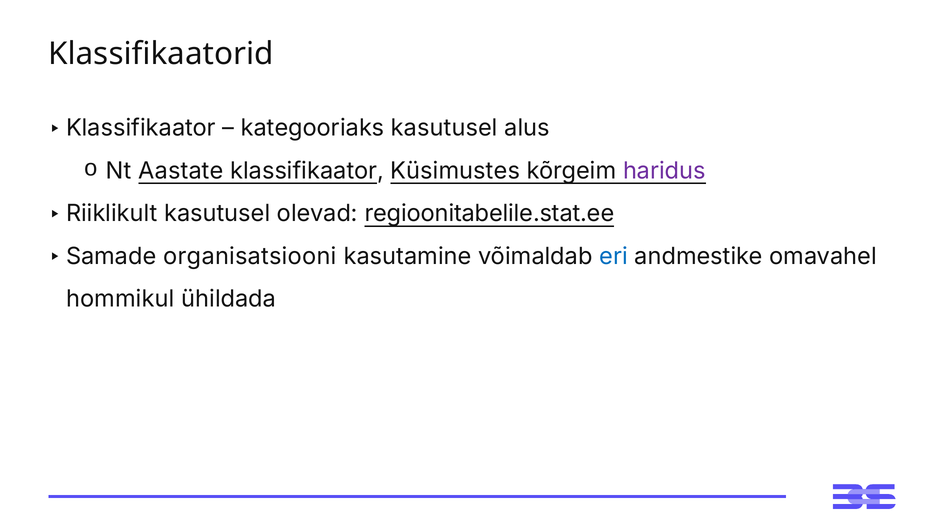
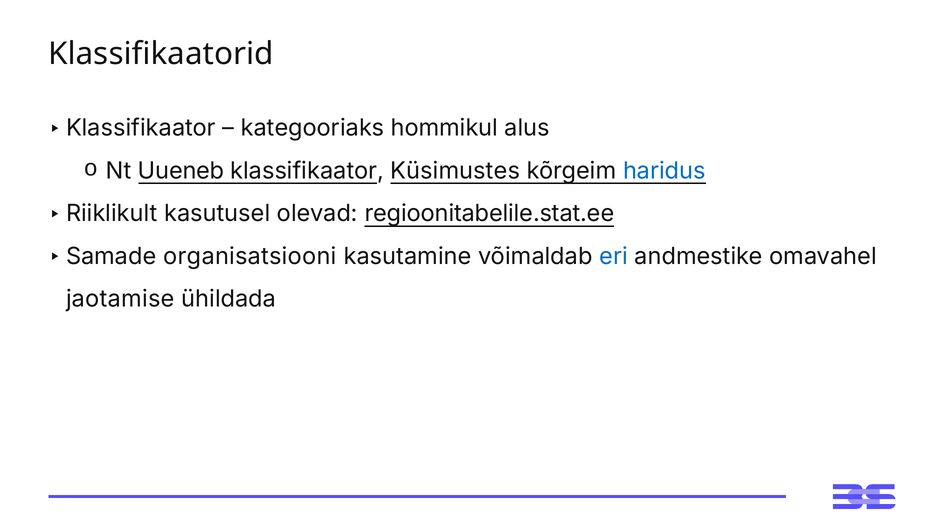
kategooriaks kasutusel: kasutusel -> hommikul
Aastate: Aastate -> Uueneb
haridus colour: purple -> blue
hommikul: hommikul -> jaotamise
